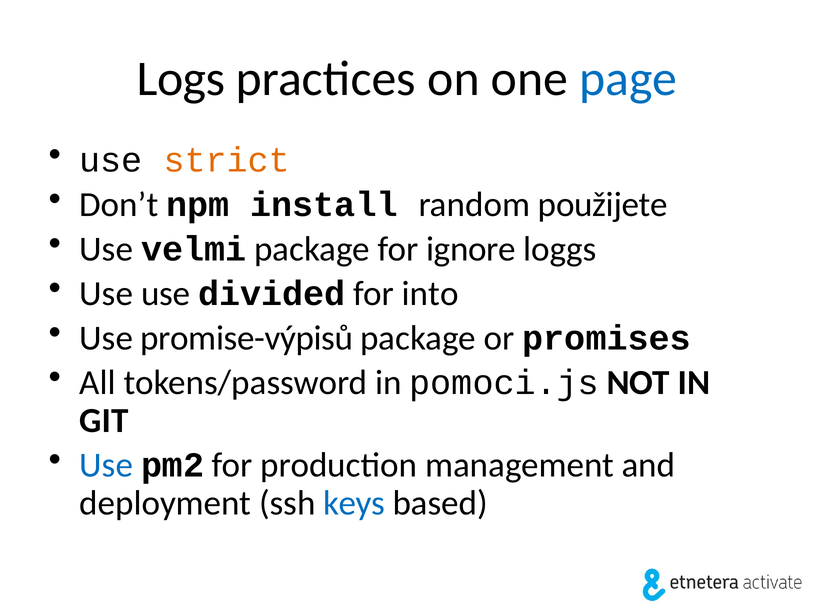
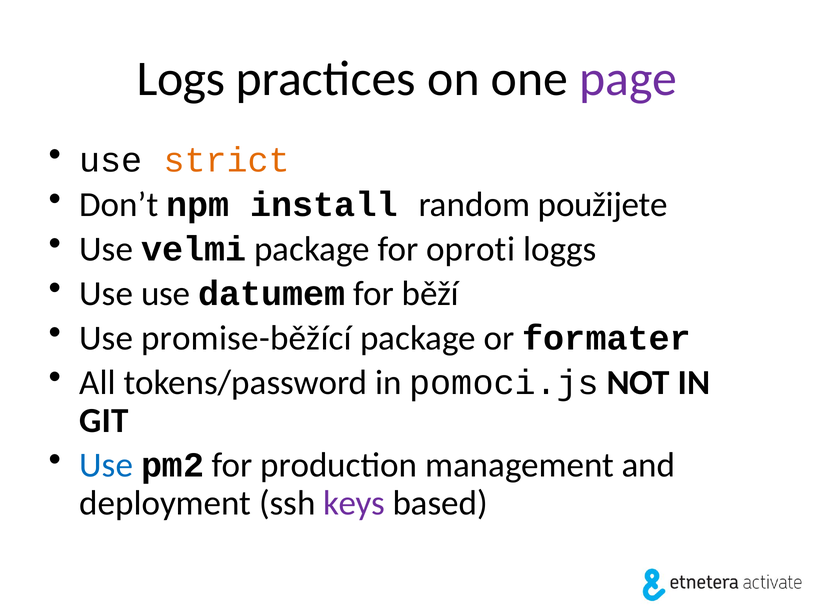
page colour: blue -> purple
ignore: ignore -> oproti
divided: divided -> datumem
into: into -> běží
promise-výpisů: promise-výpisů -> promise-běžící
promises: promises -> formater
keys colour: blue -> purple
